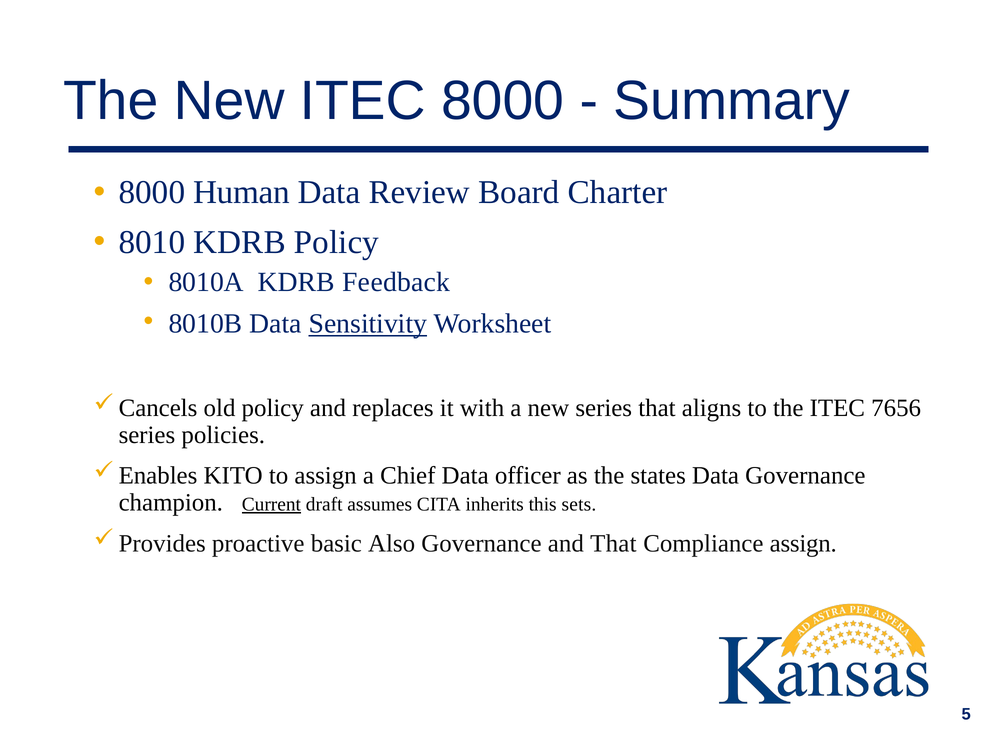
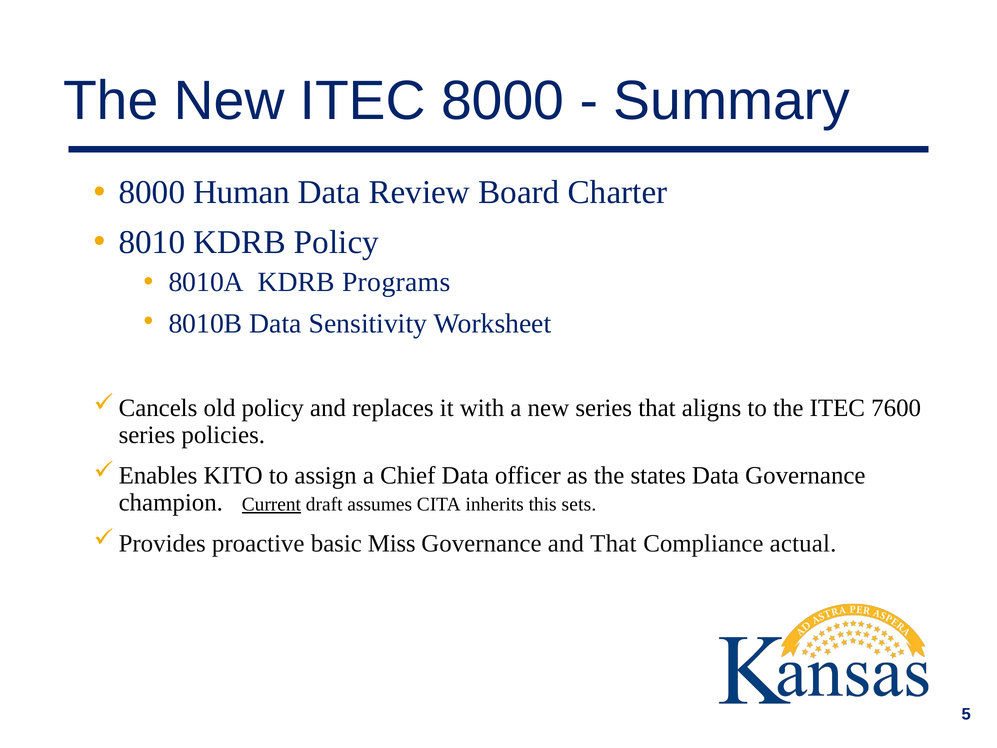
Feedback: Feedback -> Programs
Sensitivity underline: present -> none
7656: 7656 -> 7600
Also: Also -> Miss
Compliance assign: assign -> actual
